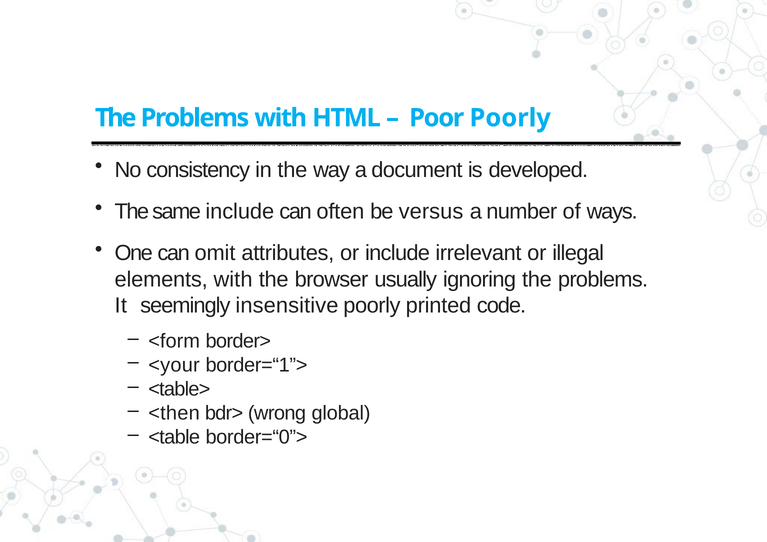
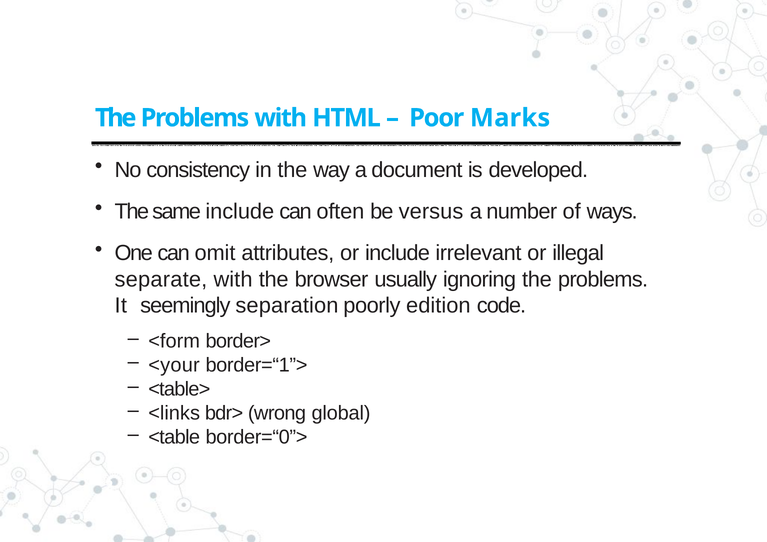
Poor Poorly: Poorly -> Marks
elements: elements -> separate
insensitive: insensitive -> separation
printed: printed -> edition
<then: <then -> <links
